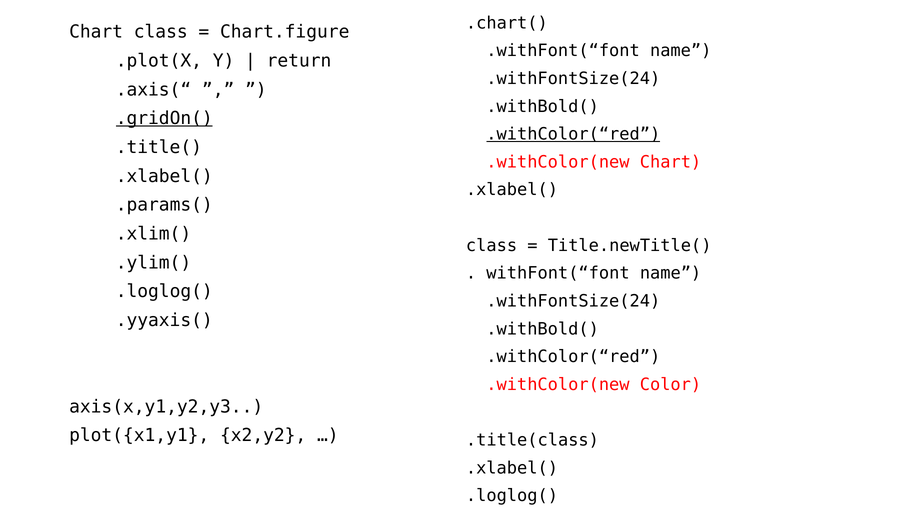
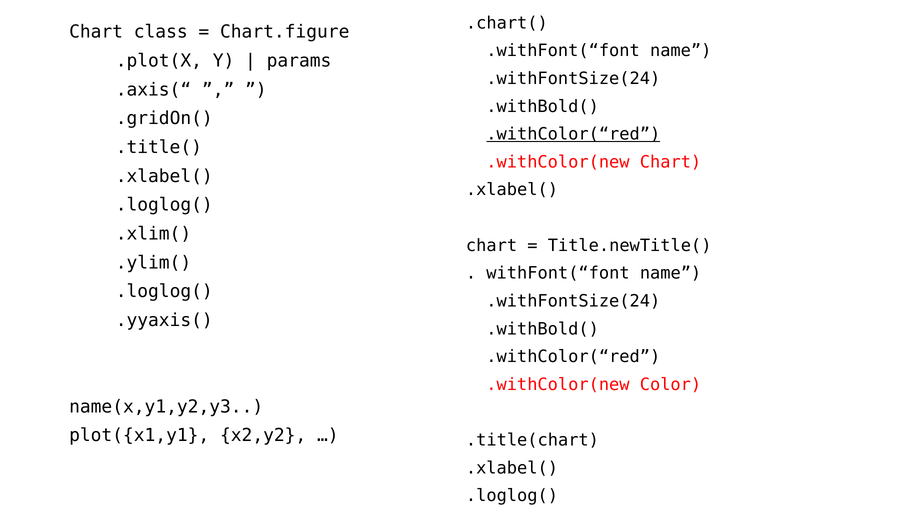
return: return -> params
.gridOn( underline: present -> none
.params( at (164, 205): .params( -> .loglog(
class at (492, 246): class -> chart
axis(x,y1,y2,y3: axis(x,y1,y2,y3 -> name(x,y1,y2,y3
.title(class: .title(class -> .title(chart
